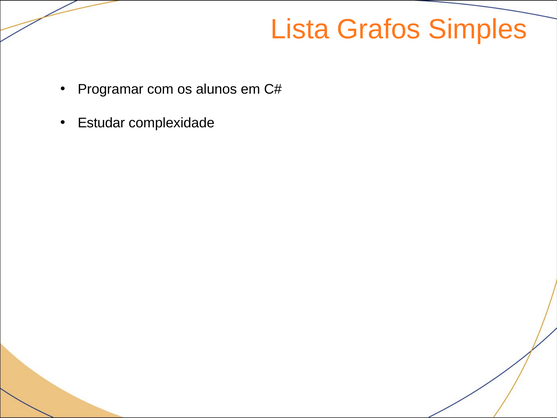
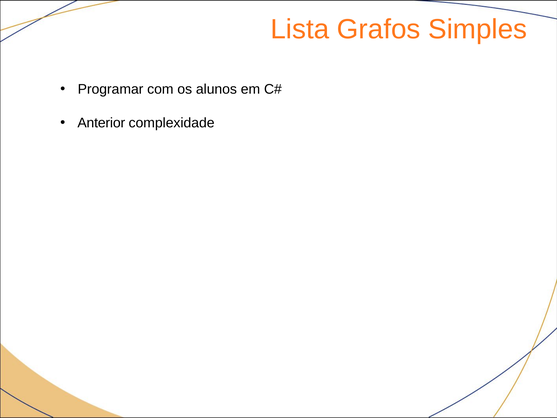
Estudar: Estudar -> Anterior
